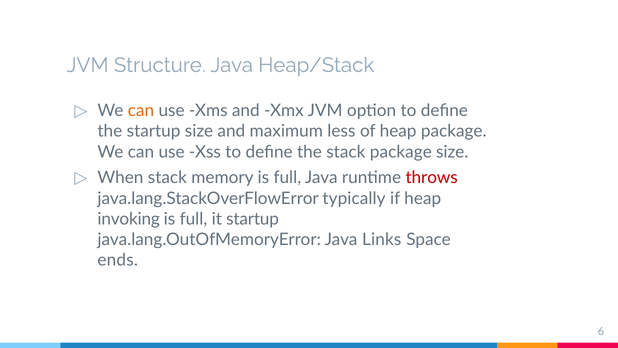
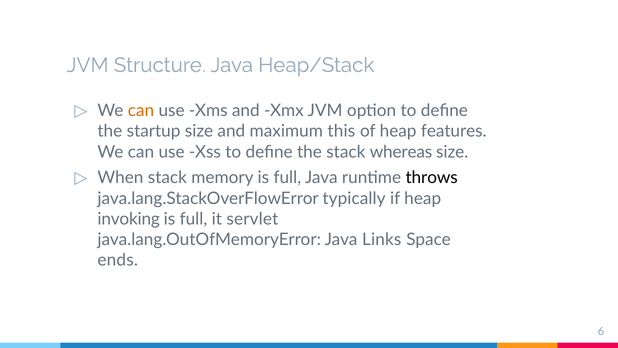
less: less -> this
heap package: package -> features
stack package: package -> whereas
throws colour: red -> black
it startup: startup -> servlet
